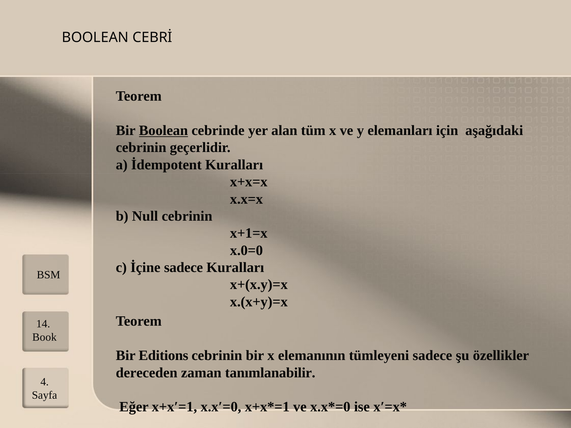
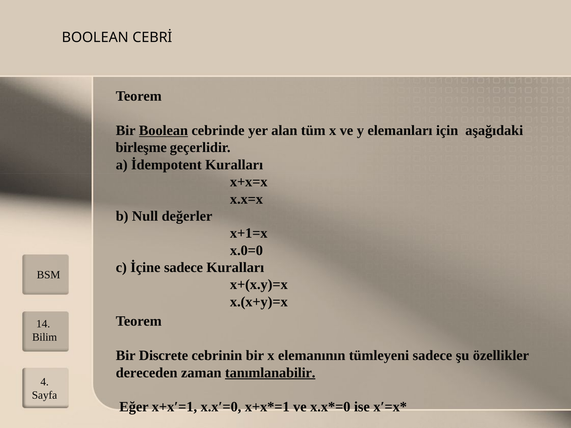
cebrinin at (141, 148): cebrinin -> birleşme
Null cebrinin: cebrinin -> değerler
Book: Book -> Bilim
Editions: Editions -> Discrete
tanımlanabilir underline: none -> present
